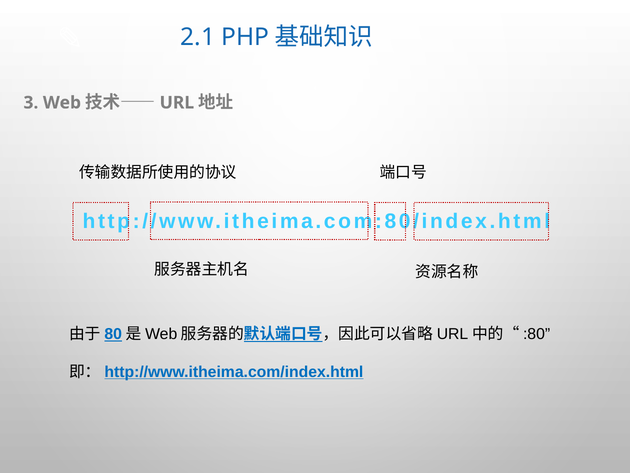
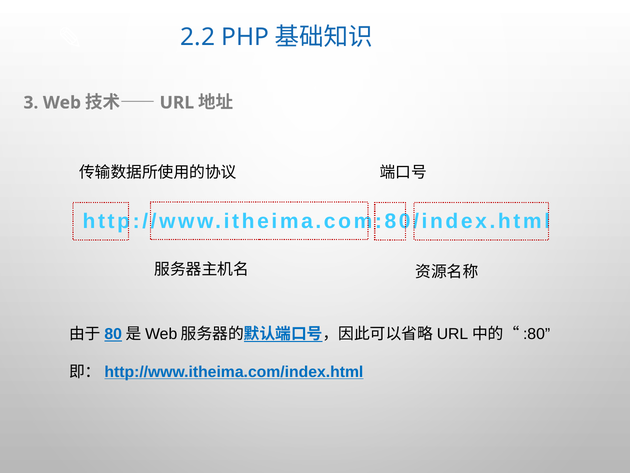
2.1: 2.1 -> 2.2
